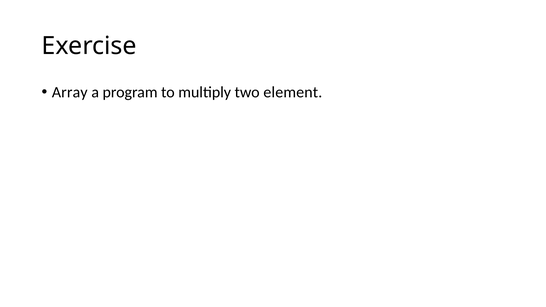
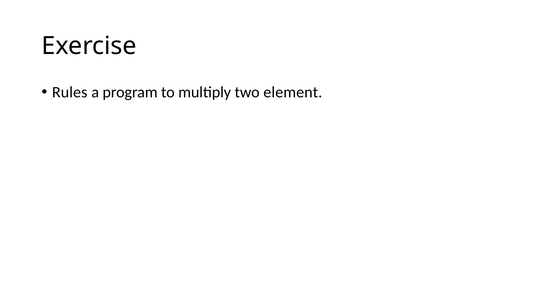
Array: Array -> Rules
